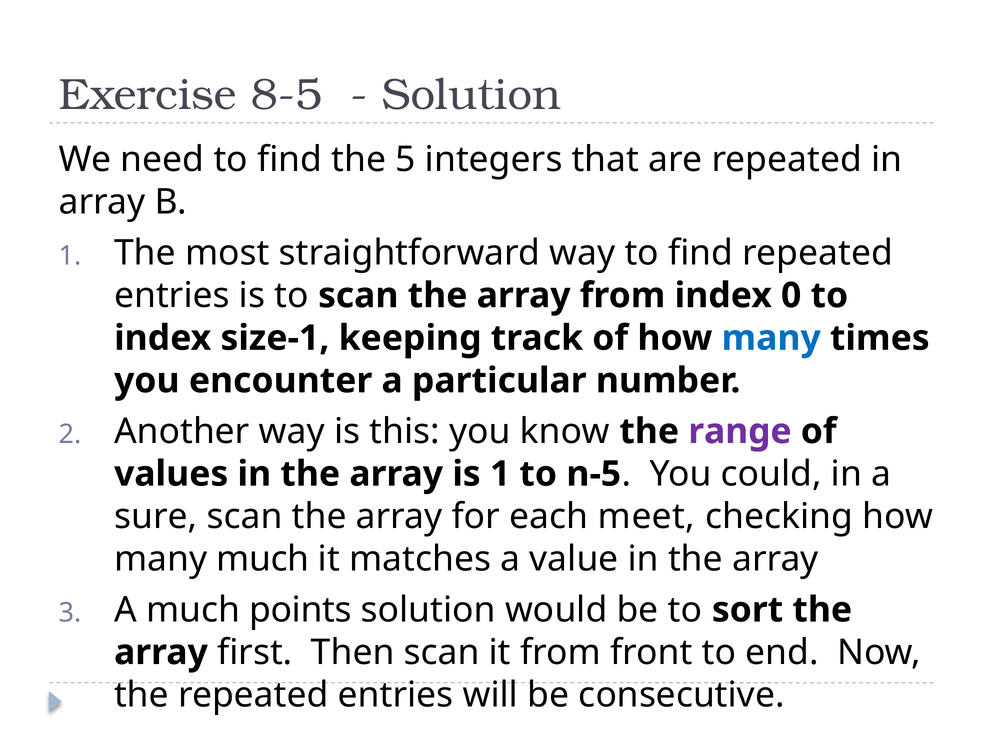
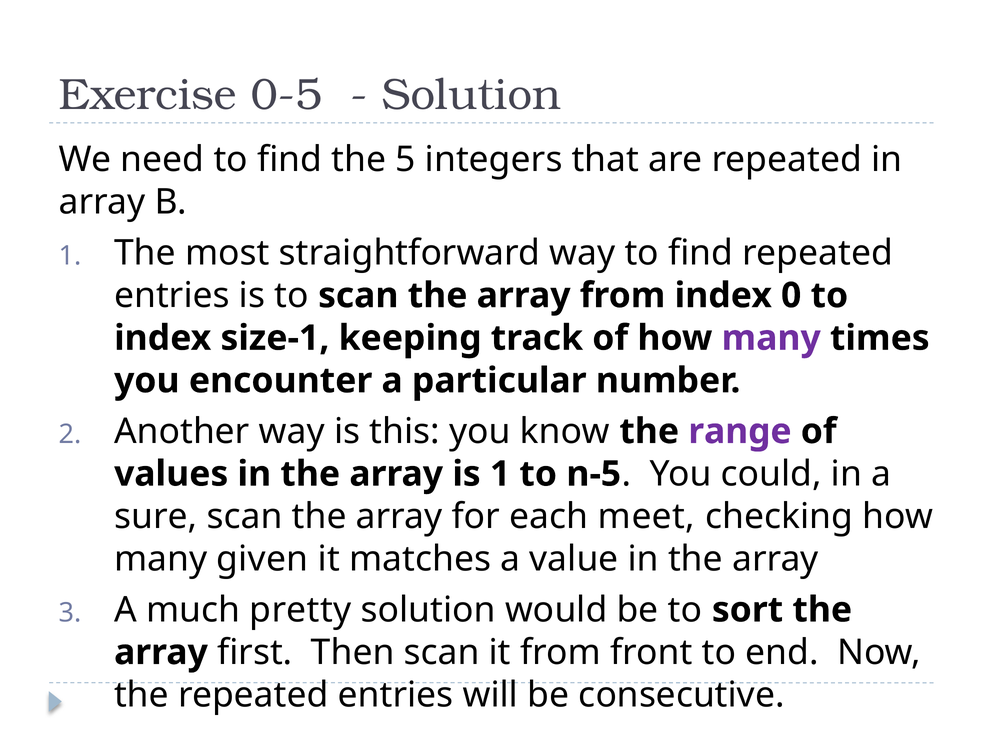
8-5: 8-5 -> 0-5
many at (771, 338) colour: blue -> purple
many much: much -> given
points: points -> pretty
